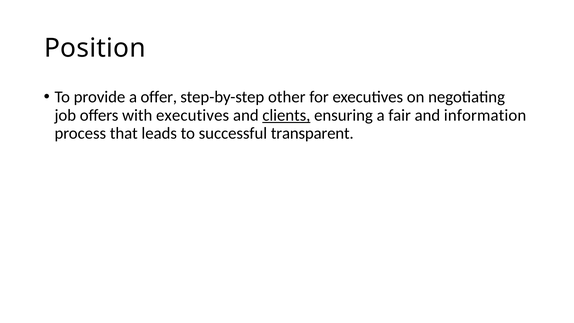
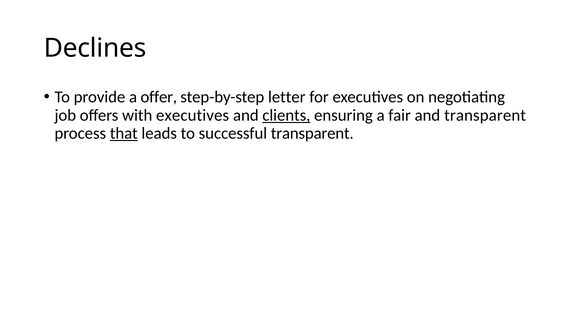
Position: Position -> Declines
other: other -> letter
and information: information -> transparent
that underline: none -> present
